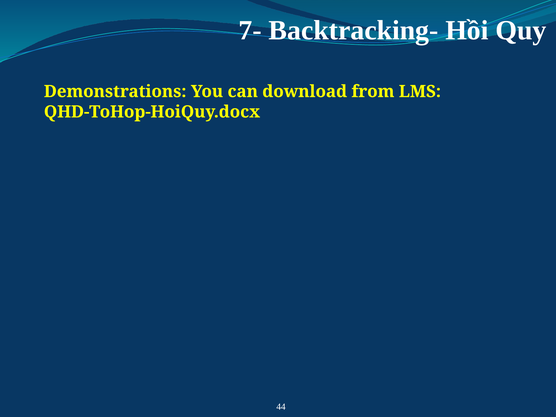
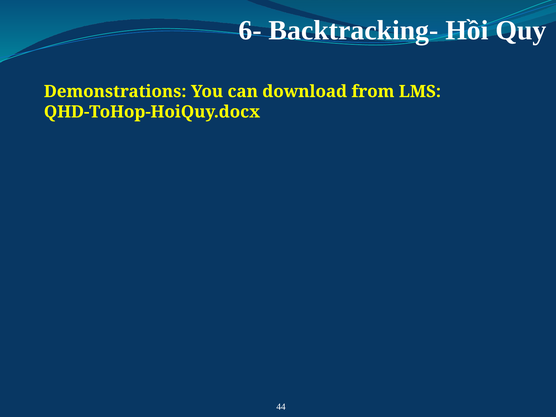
7-: 7- -> 6-
